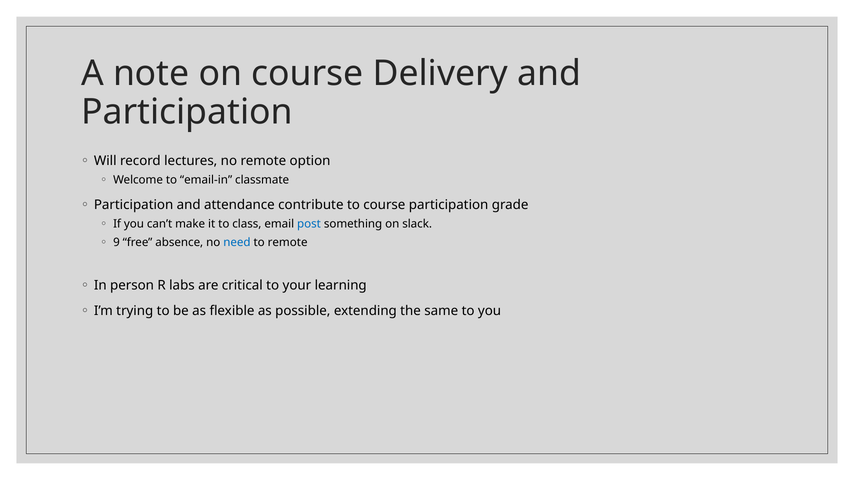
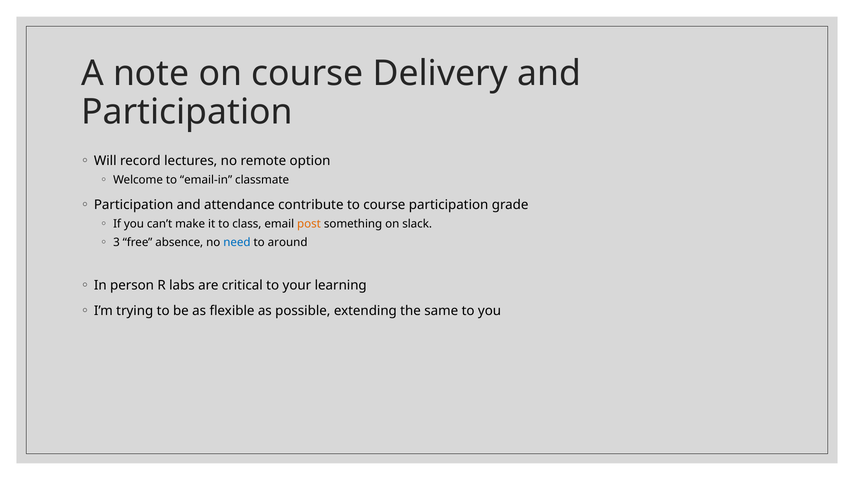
post colour: blue -> orange
9: 9 -> 3
to remote: remote -> around
